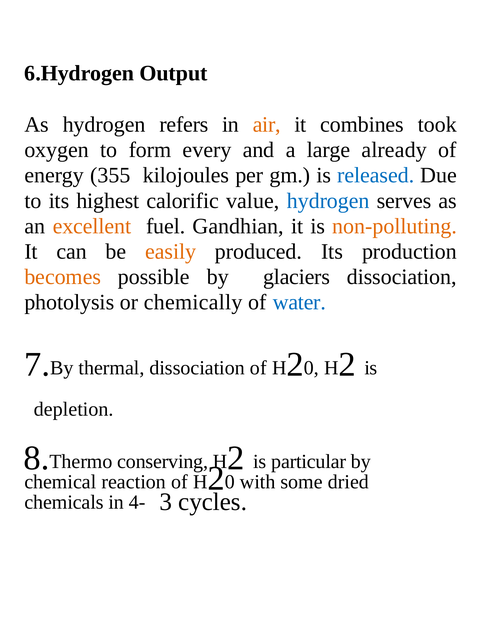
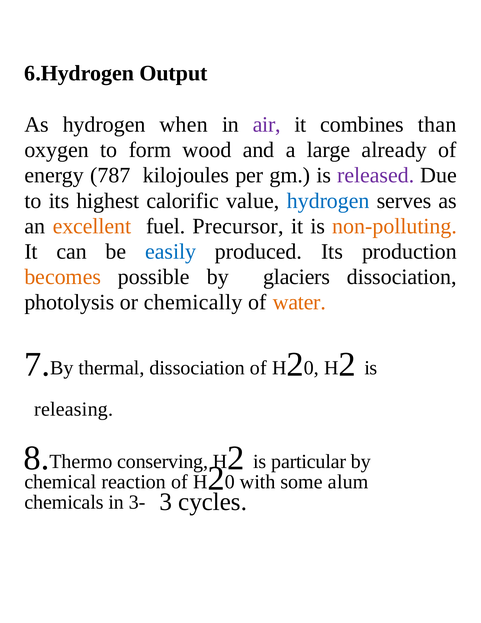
refers: refers -> when
air colour: orange -> purple
took: took -> than
every: every -> wood
355: 355 -> 787
released colour: blue -> purple
Gandhian: Gandhian -> Precursor
easily colour: orange -> blue
water colour: blue -> orange
depletion: depletion -> releasing
dried: dried -> alum
4-: 4- -> 3-
